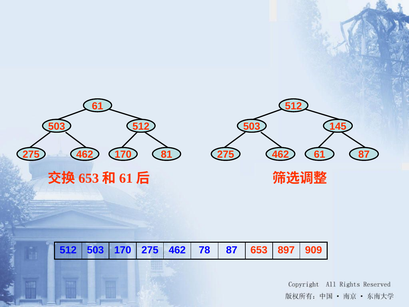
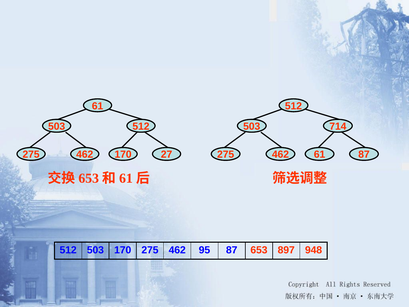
145: 145 -> 714
81: 81 -> 27
78: 78 -> 95
909: 909 -> 948
